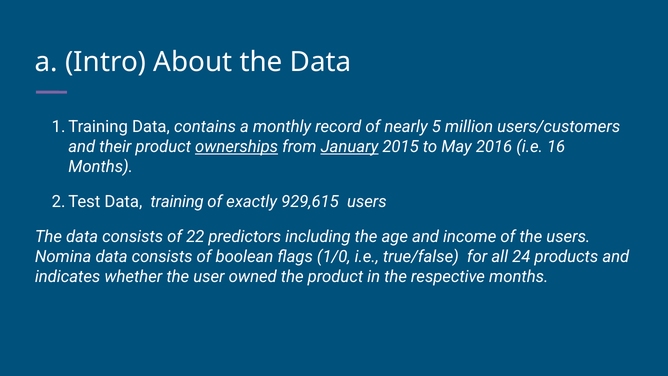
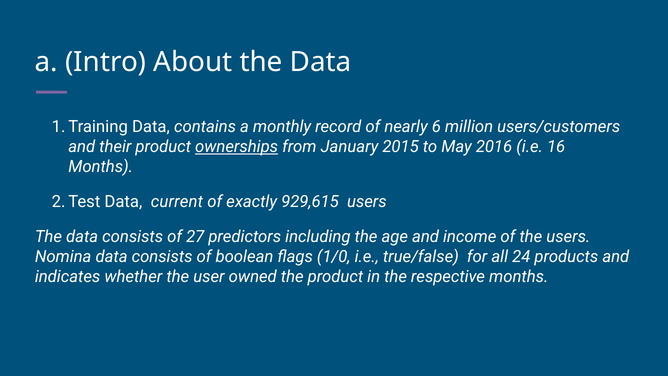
5: 5 -> 6
January underline: present -> none
training: training -> current
22: 22 -> 27
